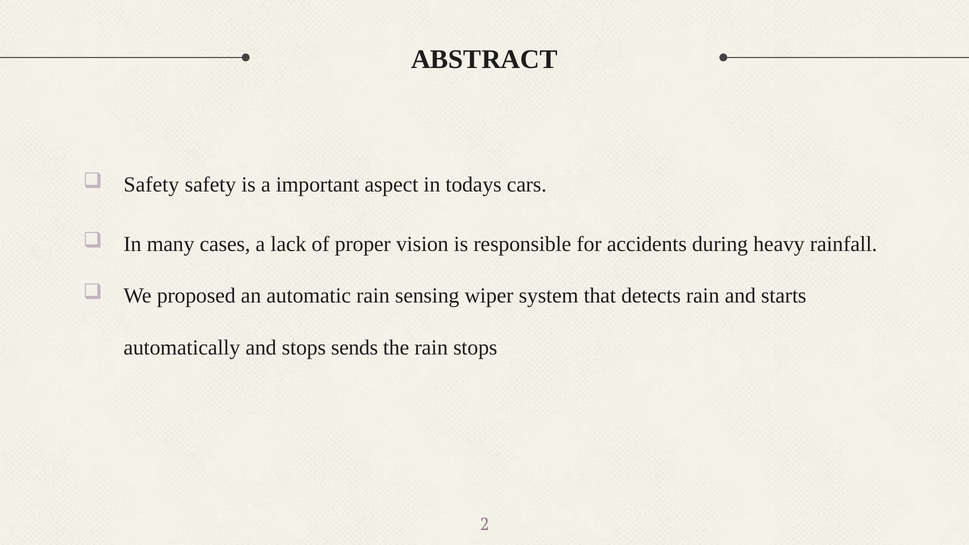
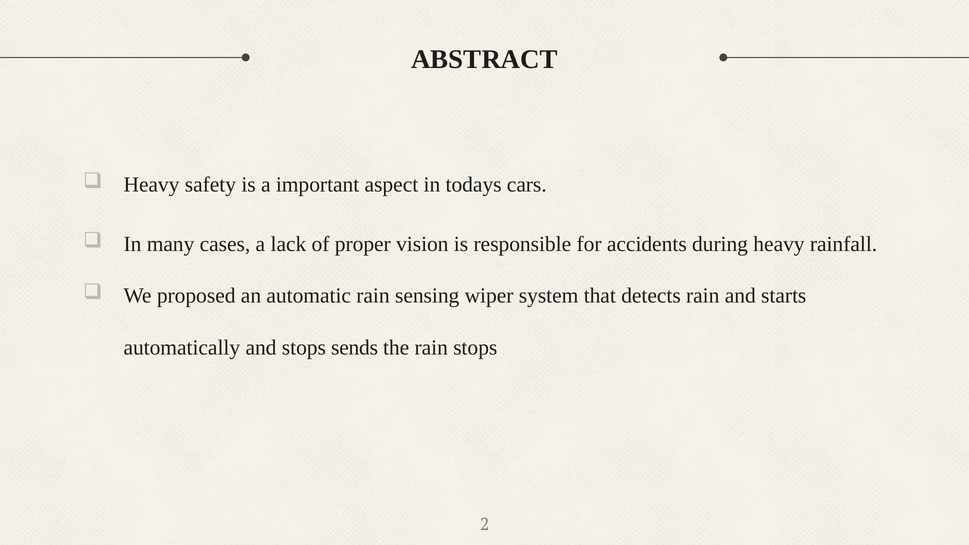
Safety at (151, 184): Safety -> Heavy
